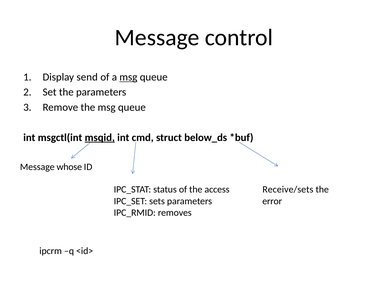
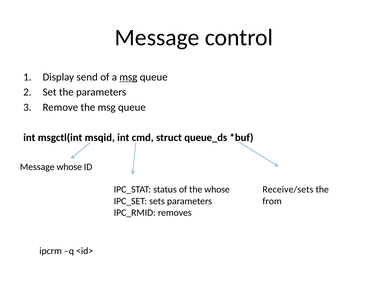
msqid underline: present -> none
below_ds: below_ds -> queue_ds
the access: access -> whose
error: error -> from
